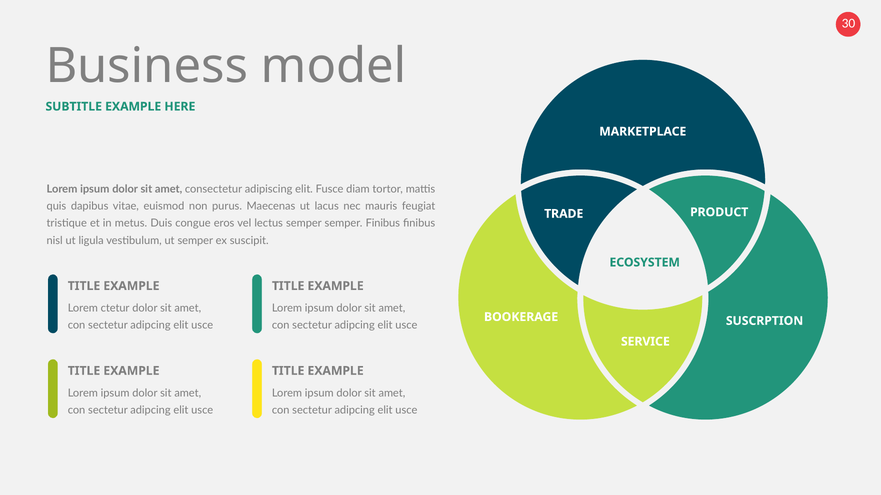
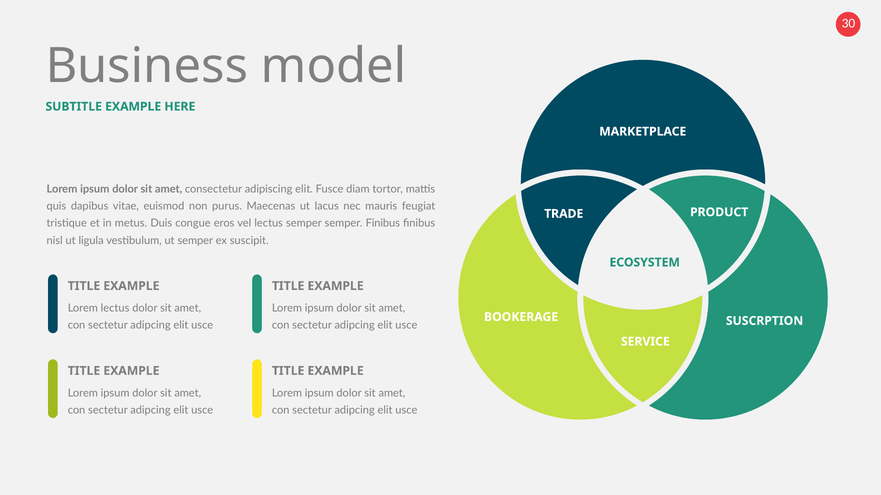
Lorem ctetur: ctetur -> lectus
